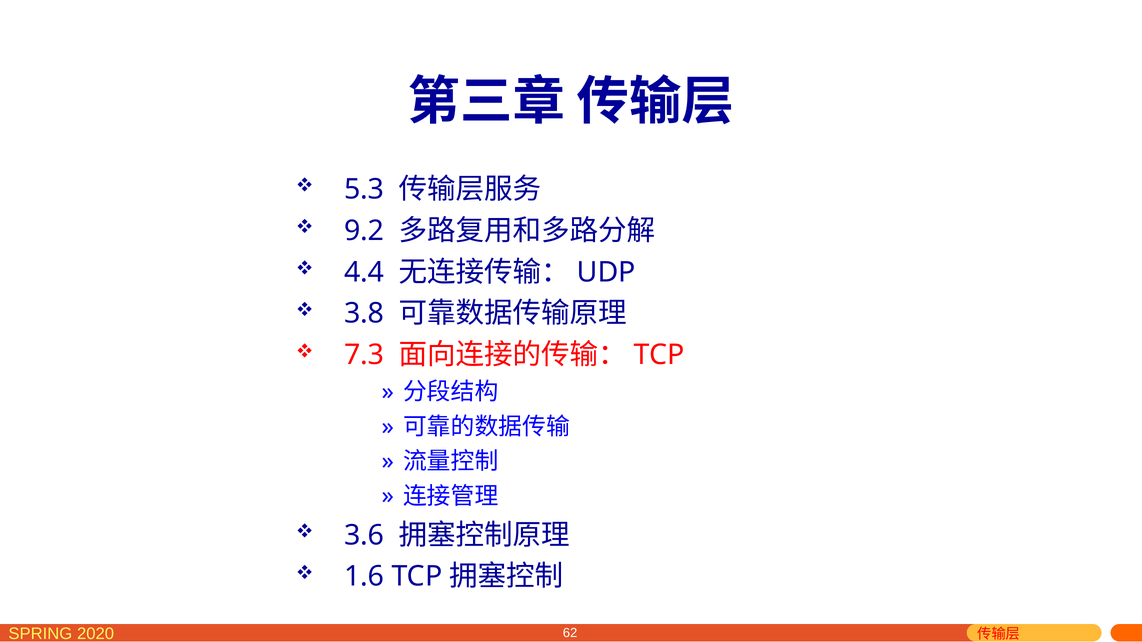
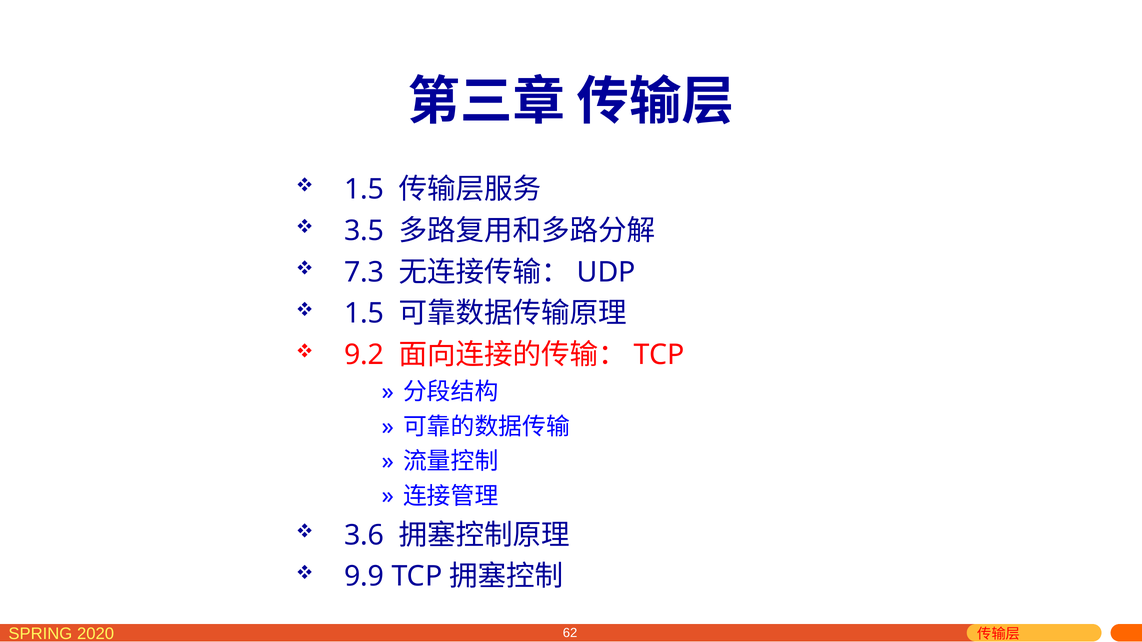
5.3 at (364, 189): 5.3 -> 1.5
9.2: 9.2 -> 3.5
4.4: 4.4 -> 7.3
3.8 at (364, 314): 3.8 -> 1.5
7.3: 7.3 -> 9.2
1.6: 1.6 -> 9.9
